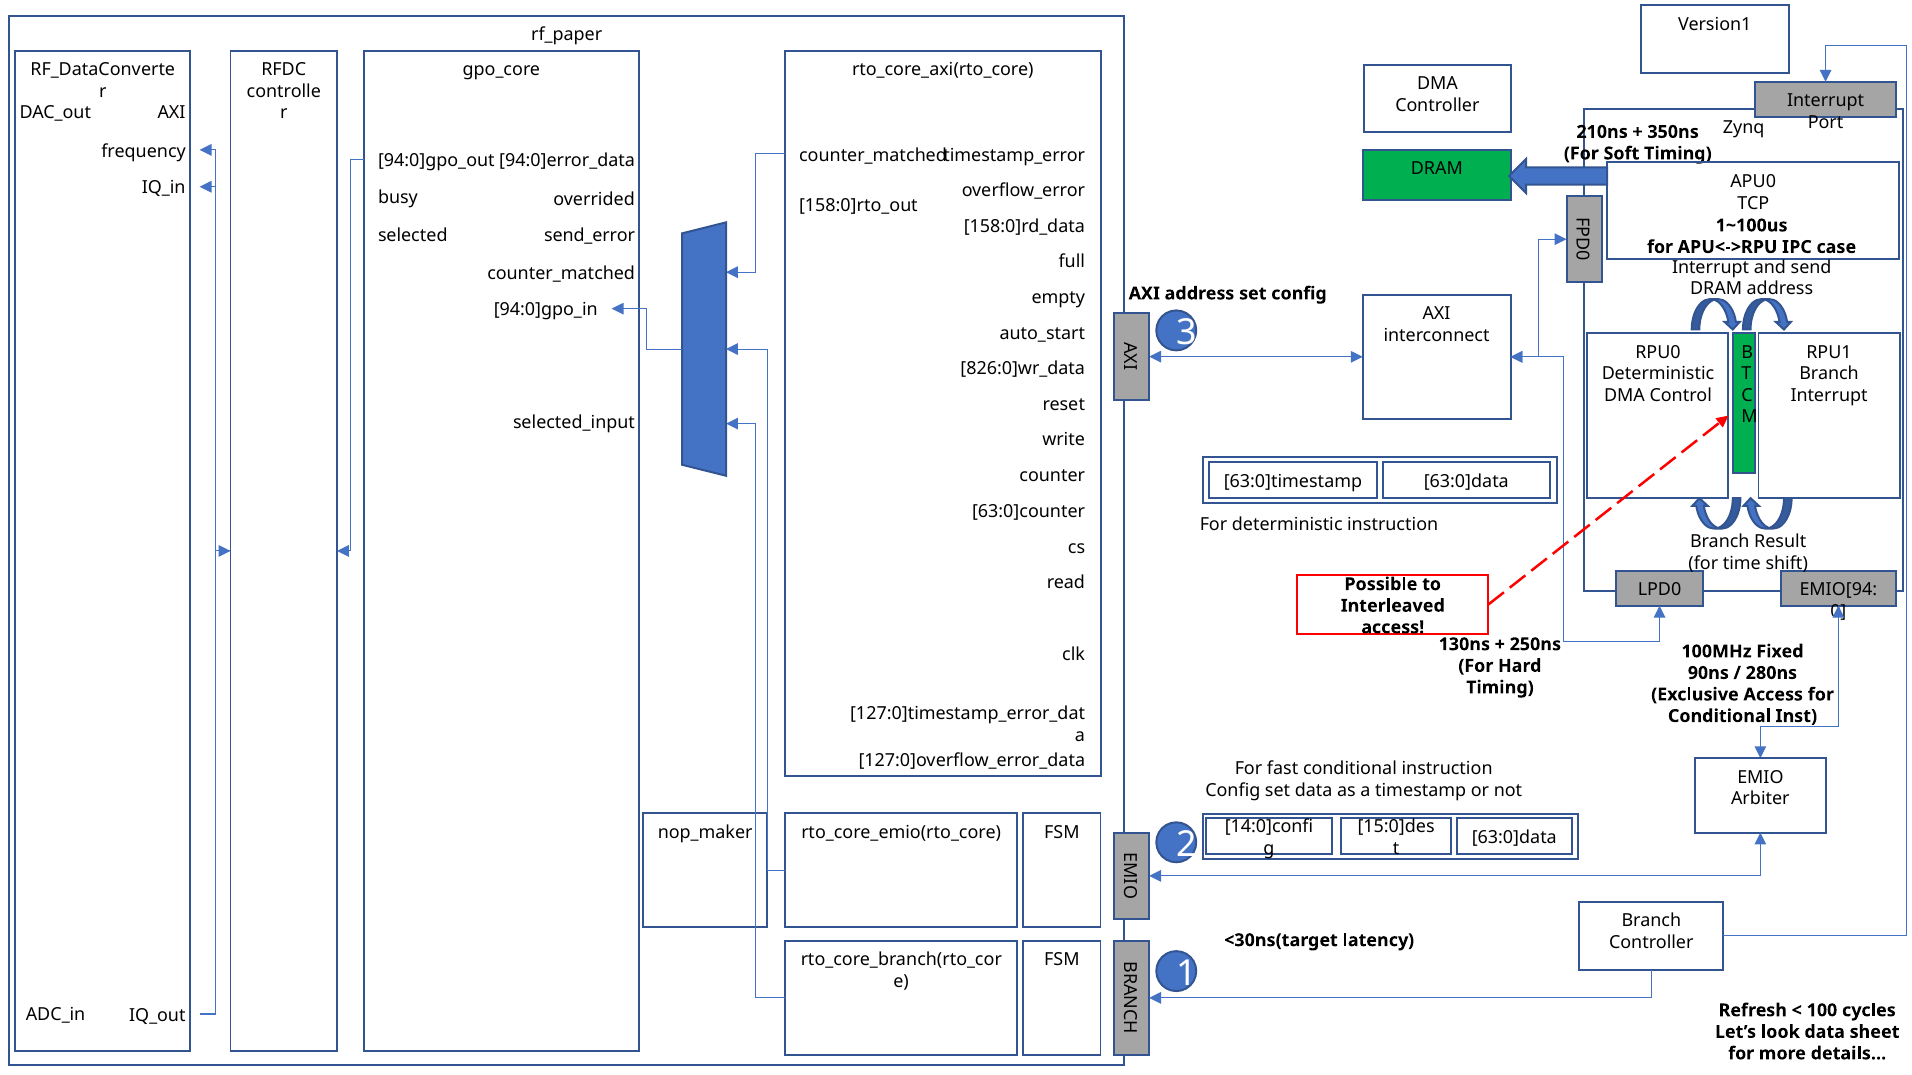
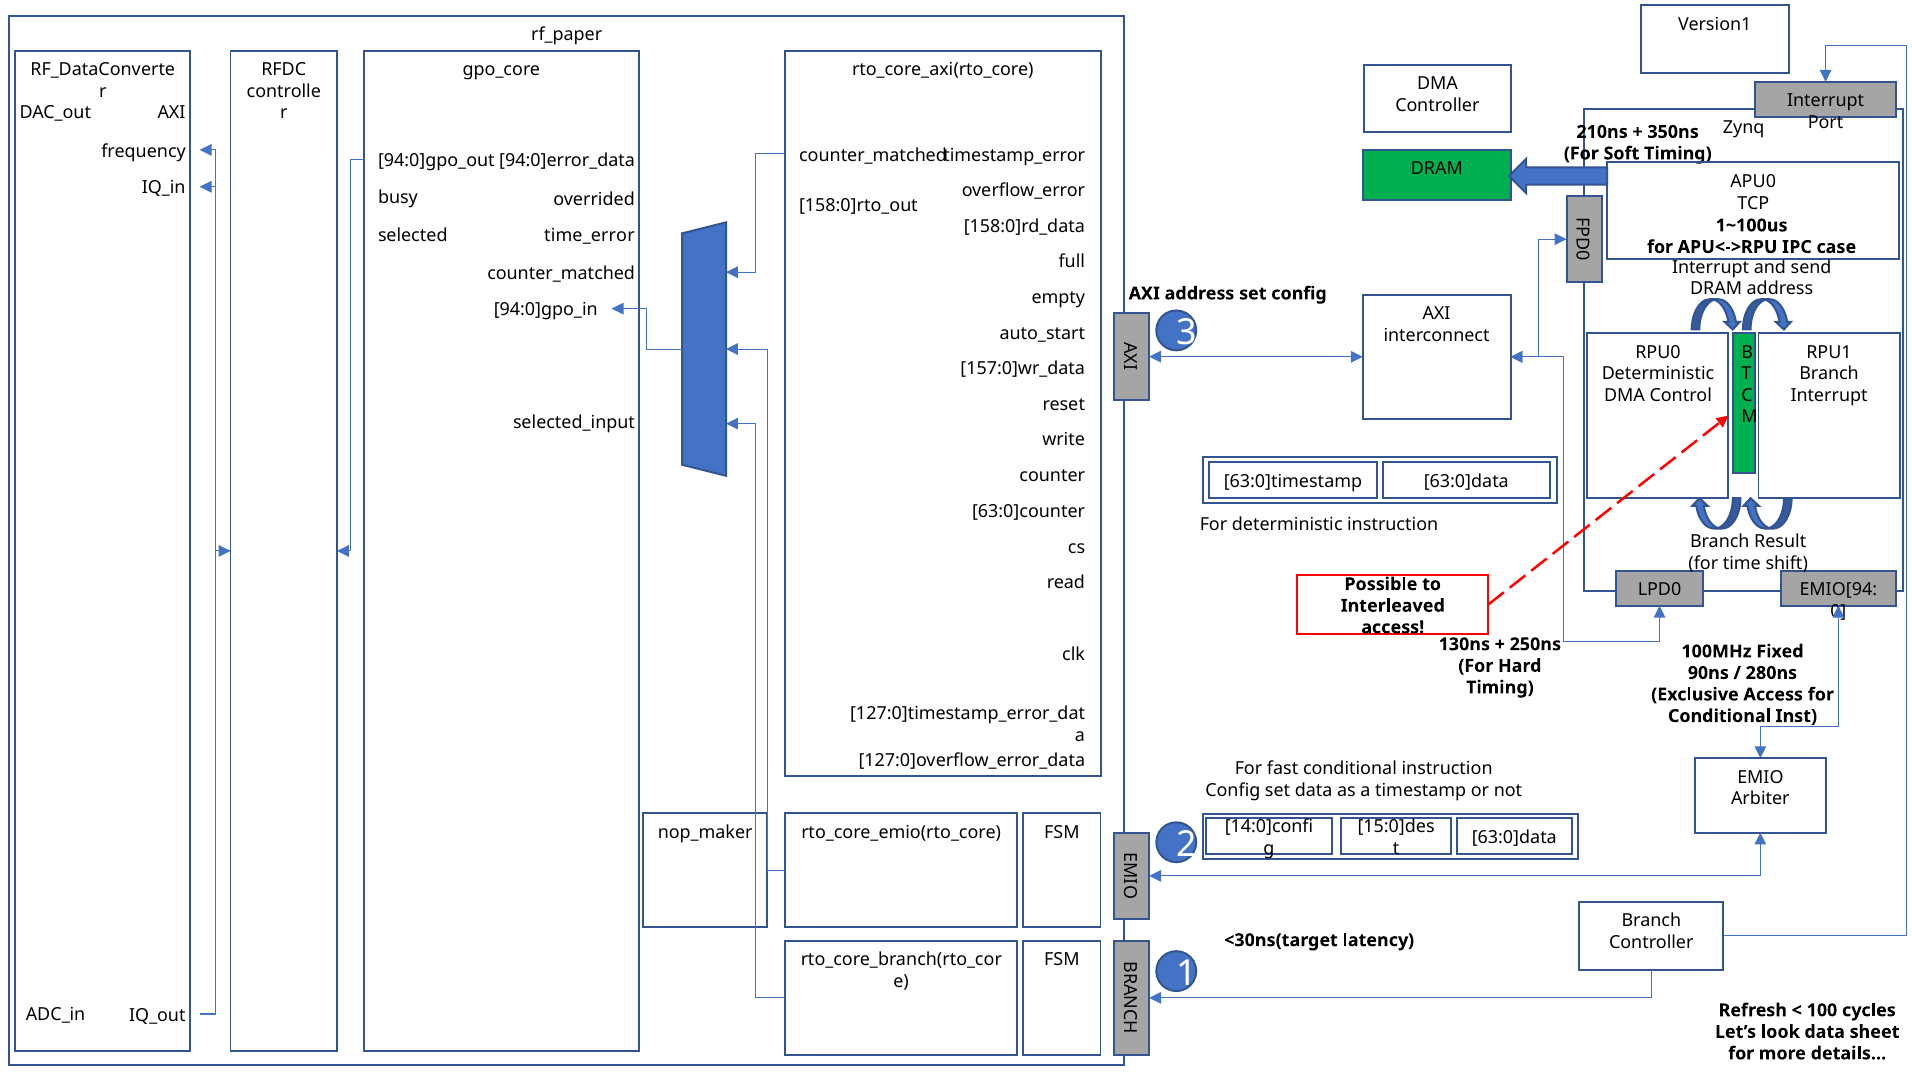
send_error: send_error -> time_error
826:0]wr_data: 826:0]wr_data -> 157:0]wr_data
